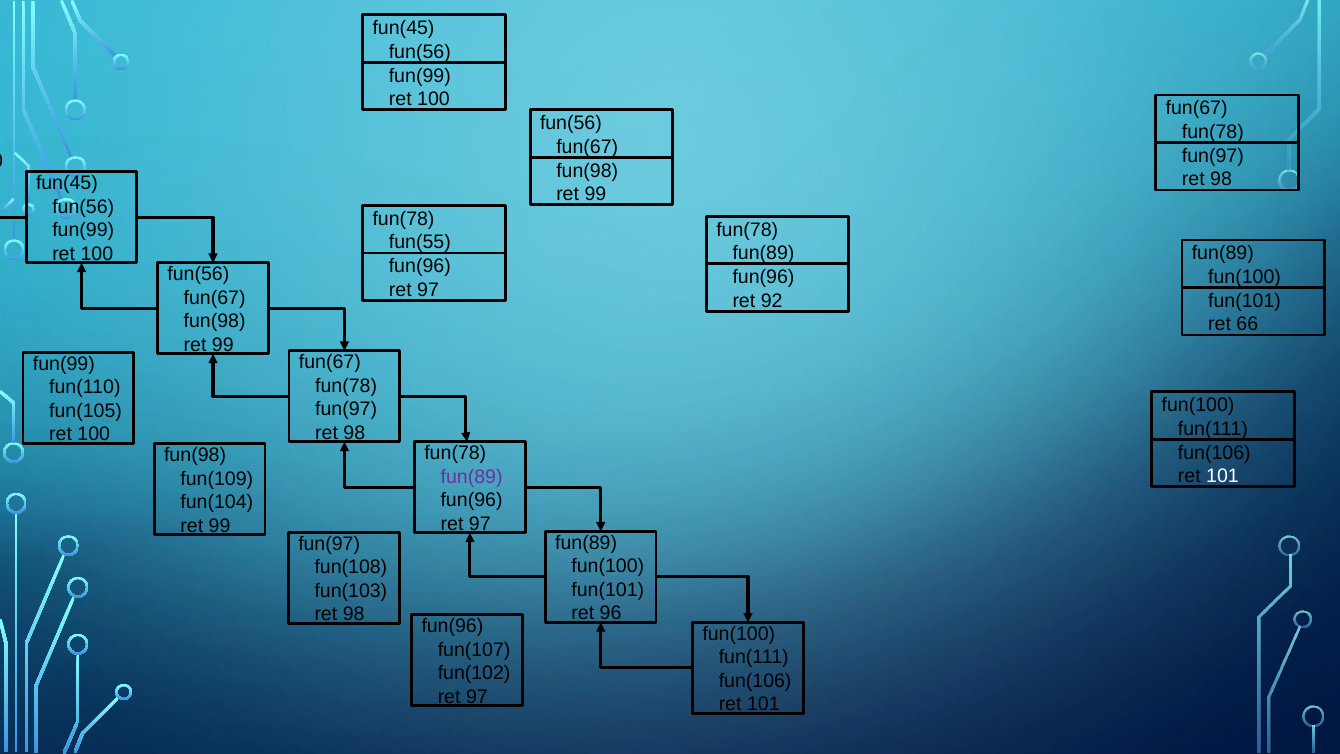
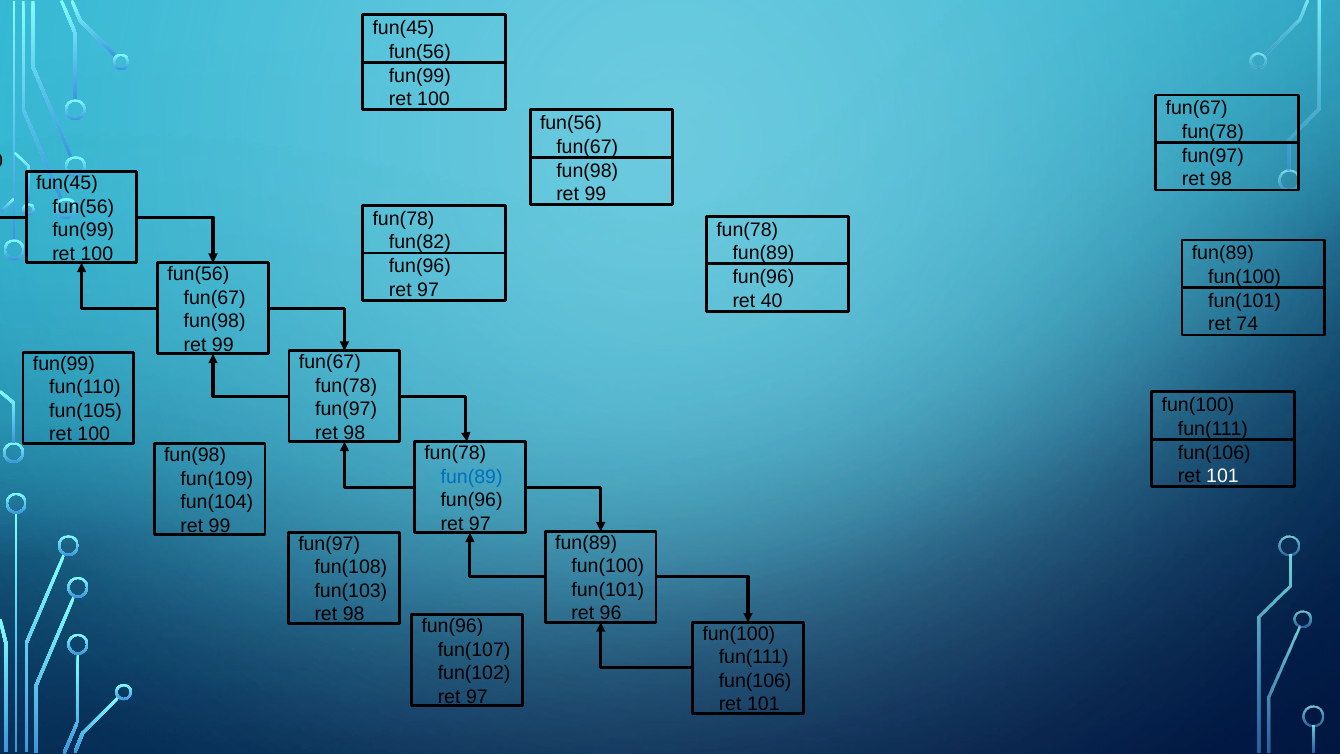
fun(55: fun(55 -> fun(82
92: 92 -> 40
66: 66 -> 74
fun(89 at (472, 477) colour: purple -> blue
